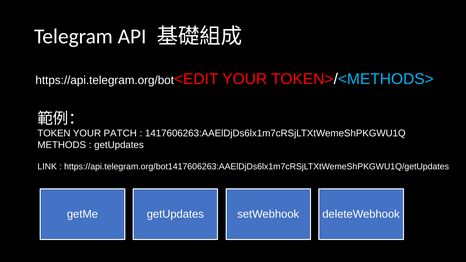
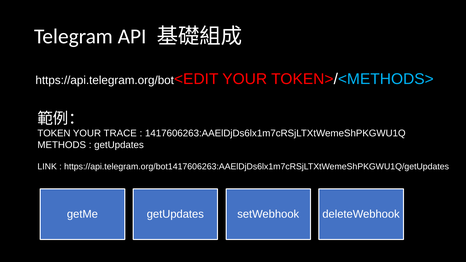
PATCH: PATCH -> TRACE
